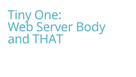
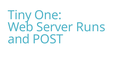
Body: Body -> Runs
THAT: THAT -> POST
